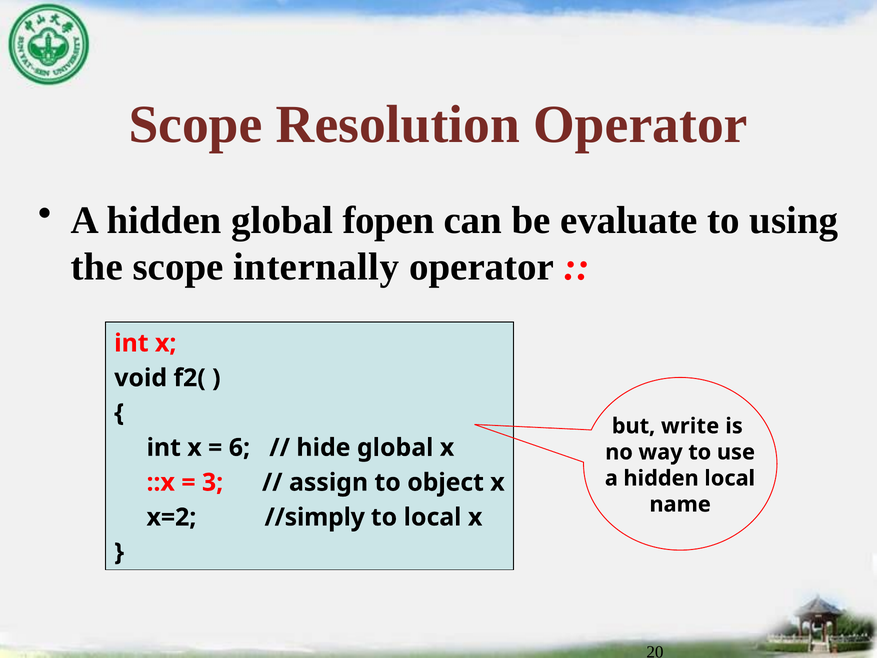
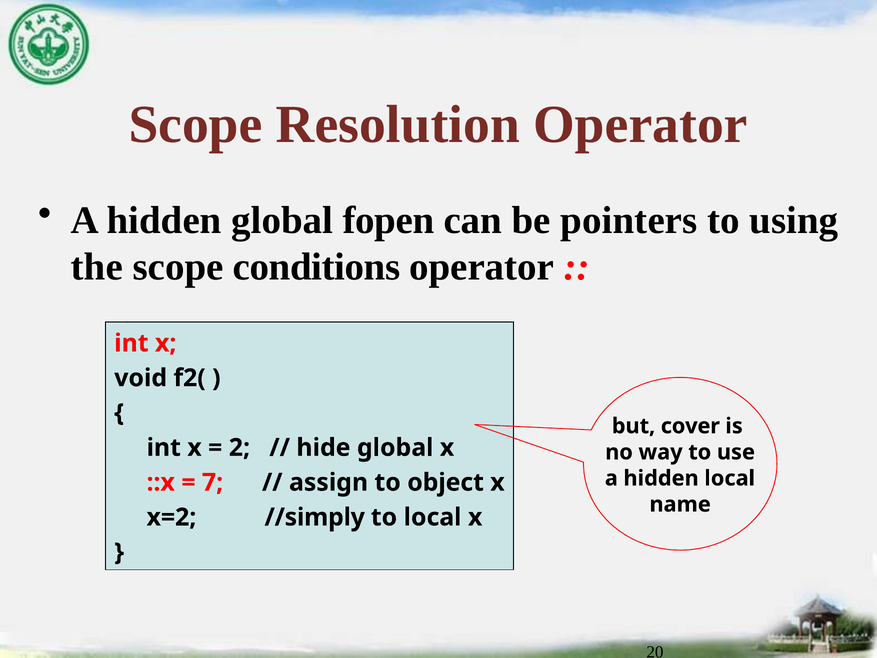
evaluate: evaluate -> pointers
internally: internally -> conditions
write: write -> cover
6: 6 -> 2
3: 3 -> 7
